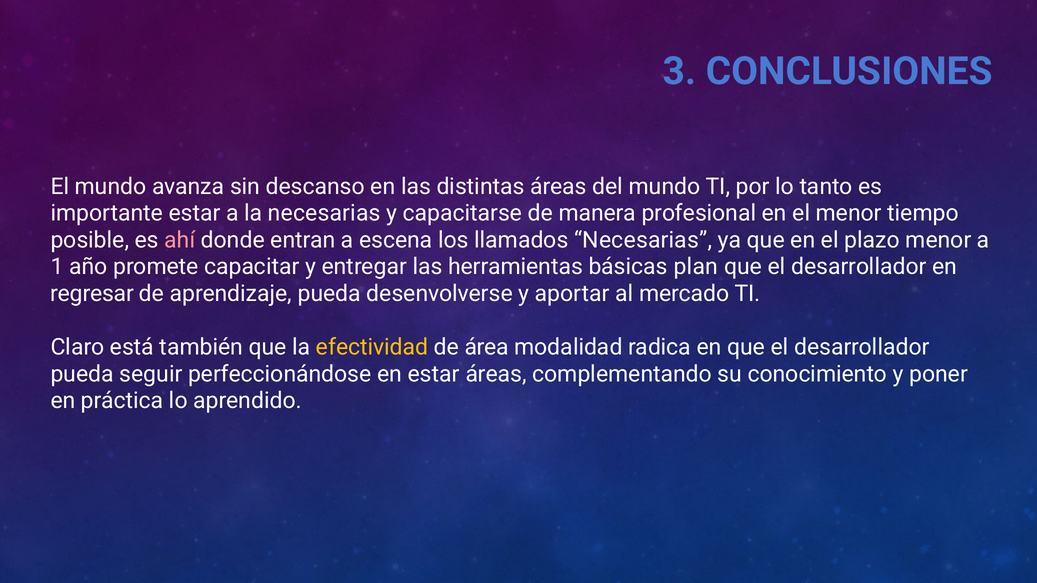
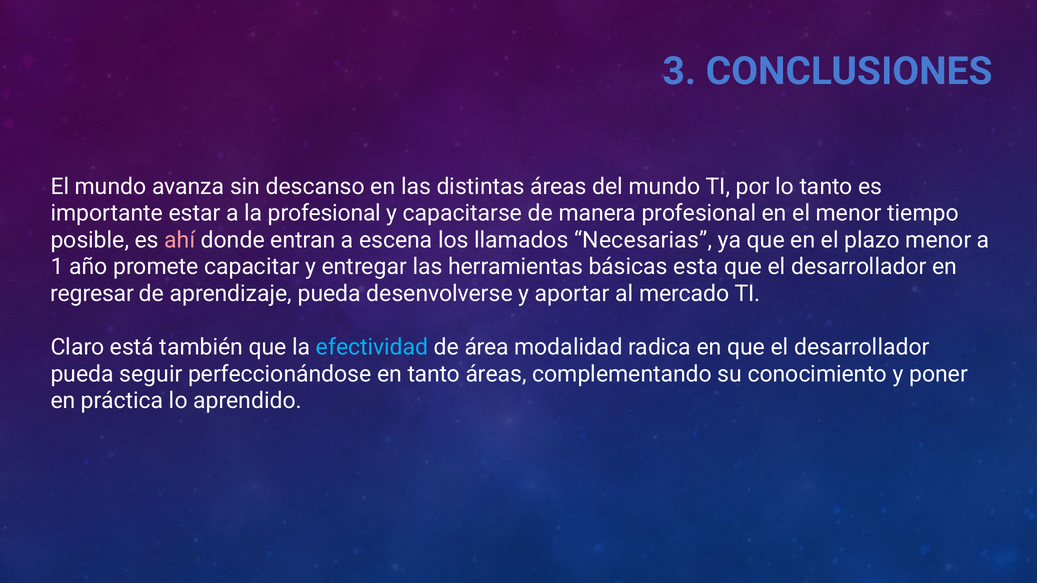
la necesarias: necesarias -> profesional
plan: plan -> esta
efectividad colour: yellow -> light blue
en estar: estar -> tanto
